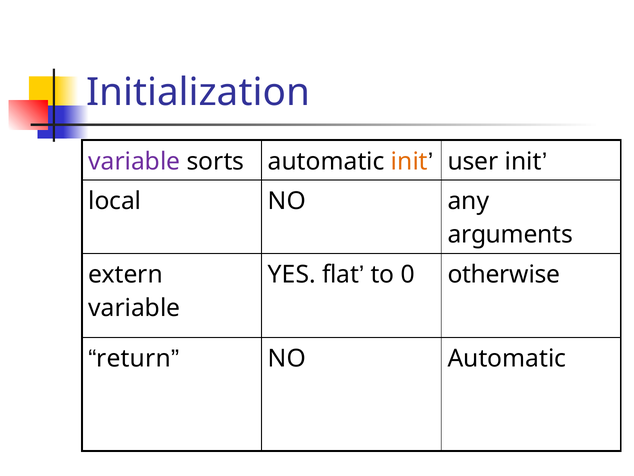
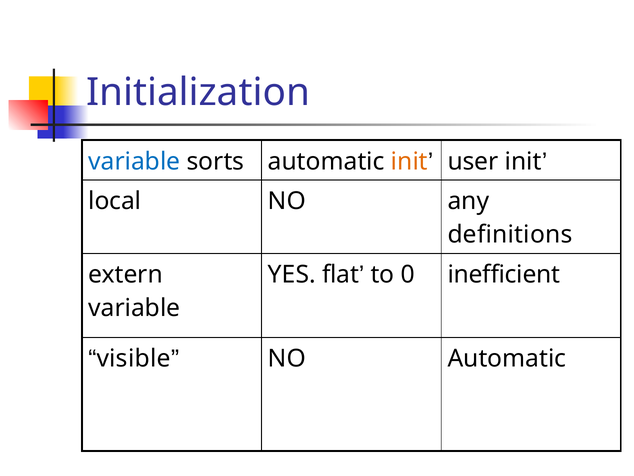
variable at (134, 161) colour: purple -> blue
arguments: arguments -> definitions
otherwise: otherwise -> inefficient
return: return -> visible
